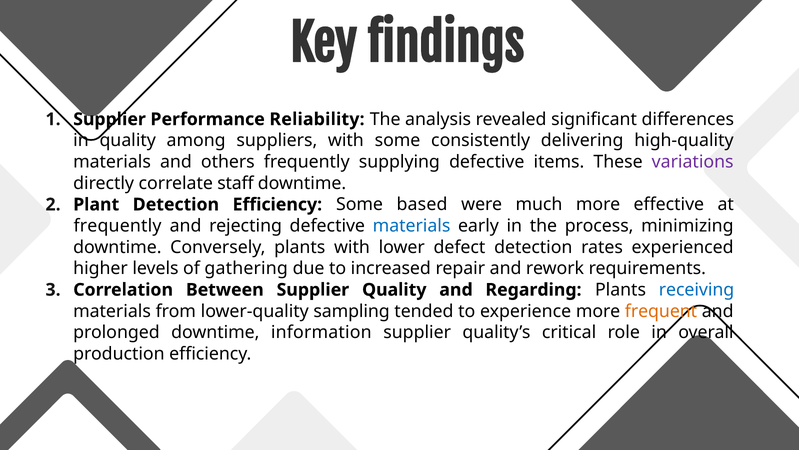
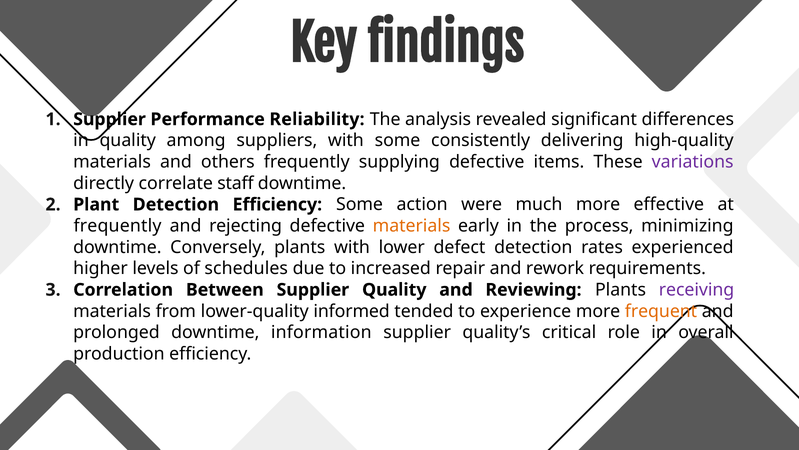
based: based -> action
materials at (412, 226) colour: blue -> orange
gathering: gathering -> schedules
Regarding: Regarding -> Reviewing
receiving colour: blue -> purple
sampling: sampling -> informed
